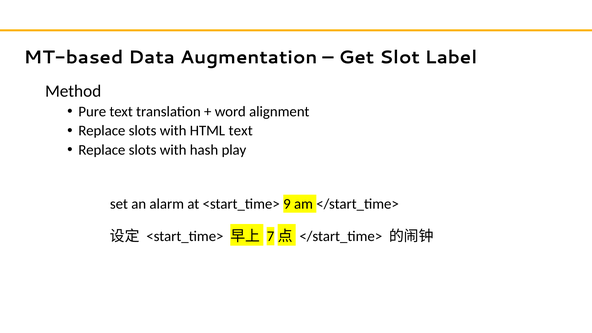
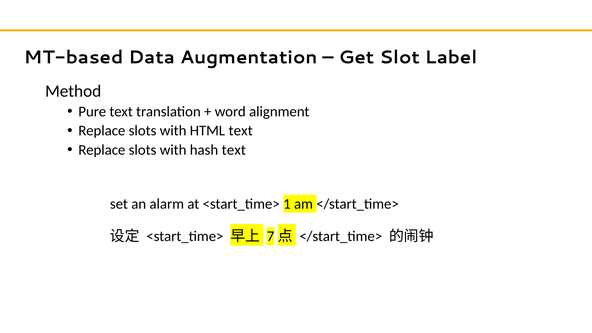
hash play: play -> text
9: 9 -> 1
